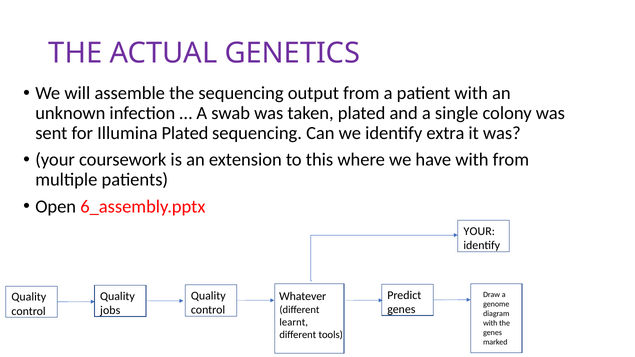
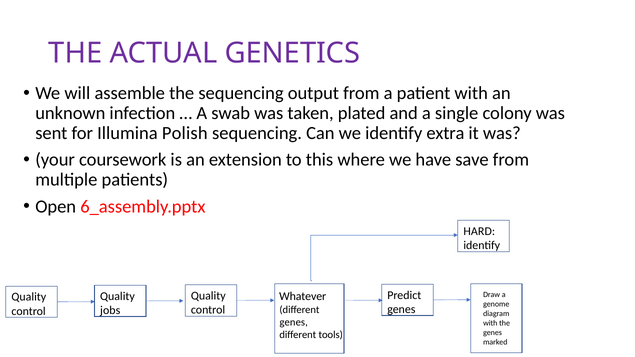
Illumina Plated: Plated -> Polish
have with: with -> save
YOUR at (479, 231): YOUR -> HARD
learnt at (294, 322): learnt -> genes
